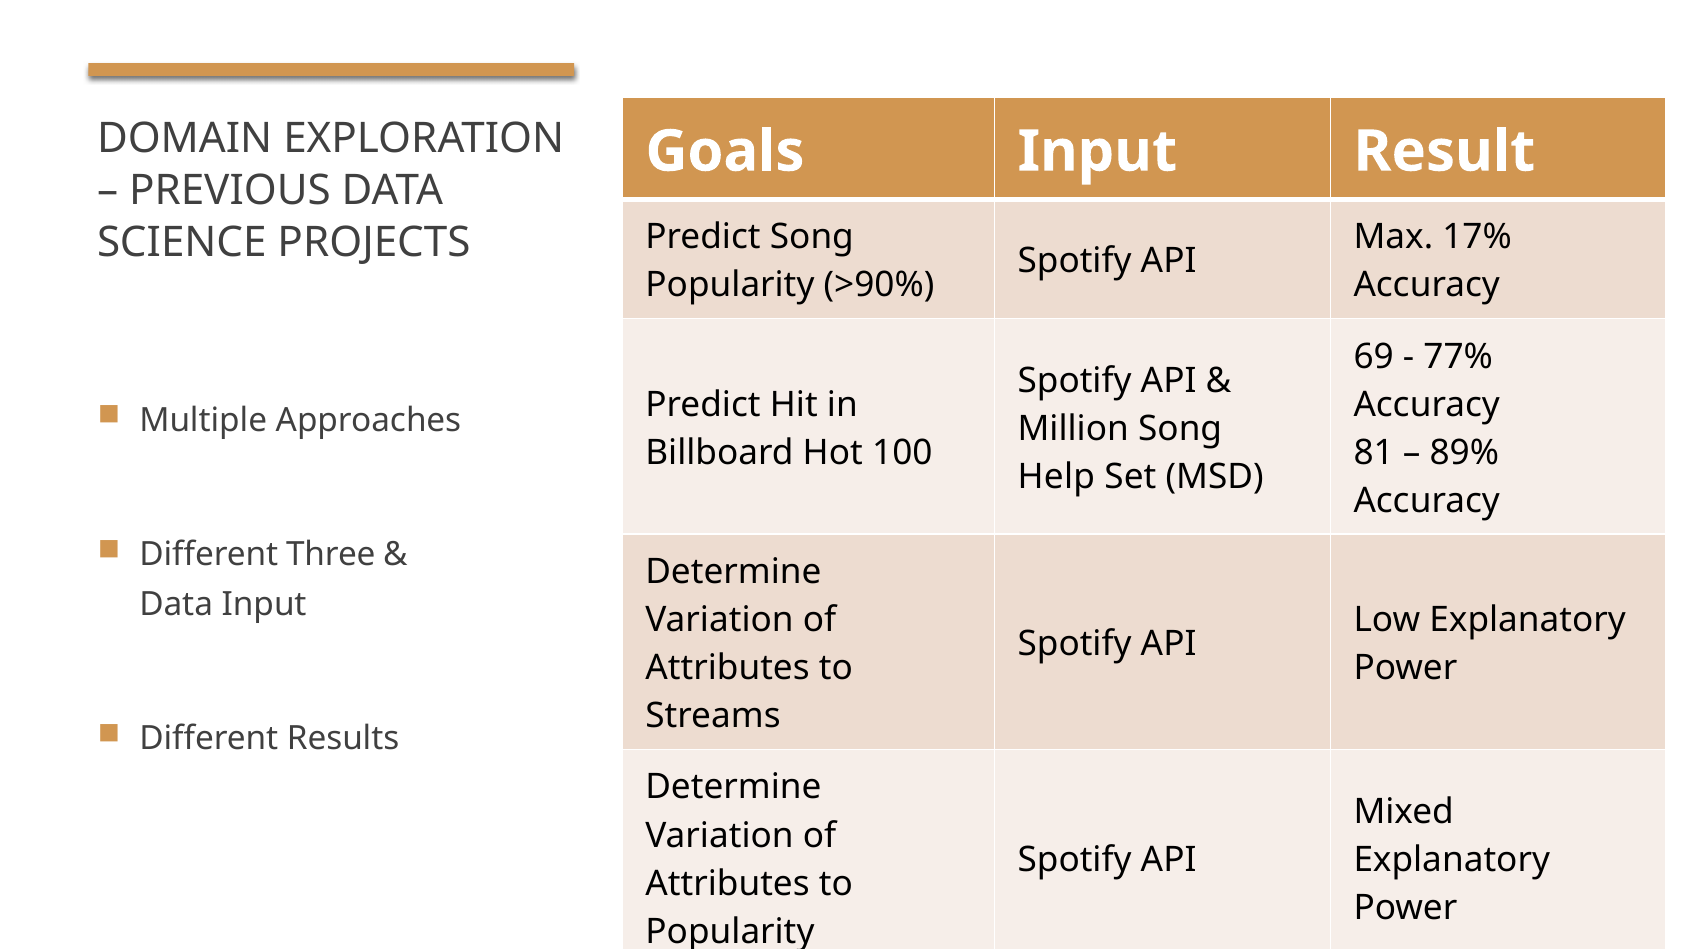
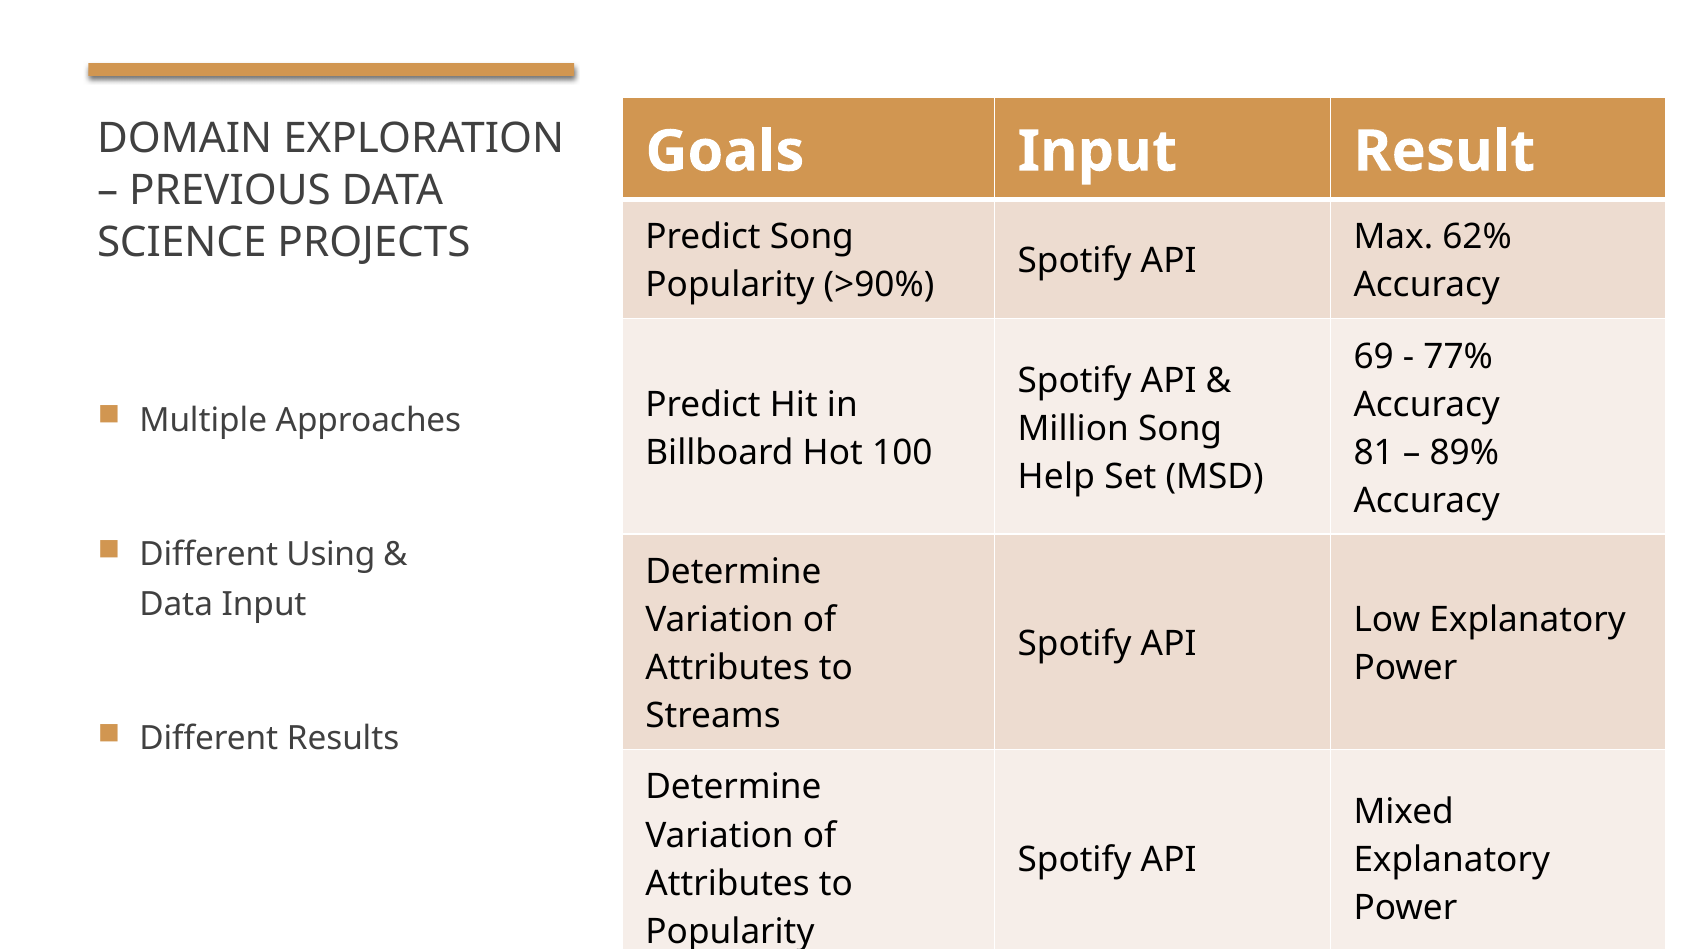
17%: 17% -> 62%
Three: Three -> Using
